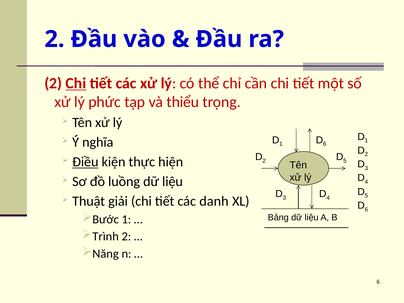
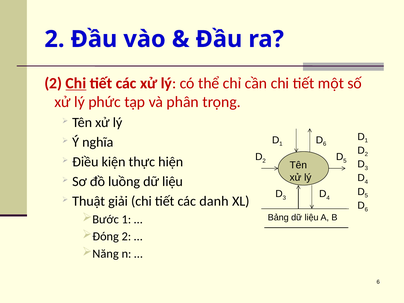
thiểu: thiểu -> phân
Điều underline: present -> none
Trình: Trình -> Đóng
